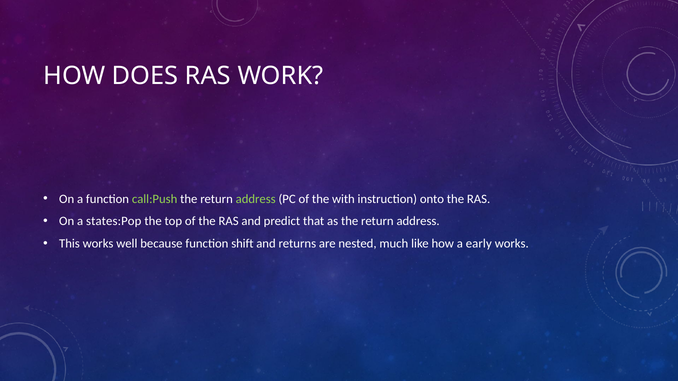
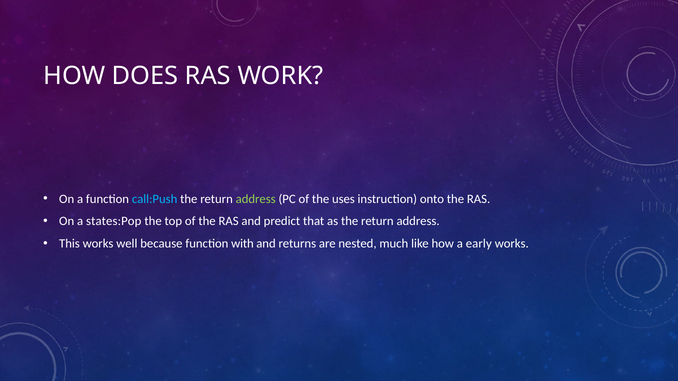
call:Push colour: light green -> light blue
with: with -> uses
shift: shift -> with
